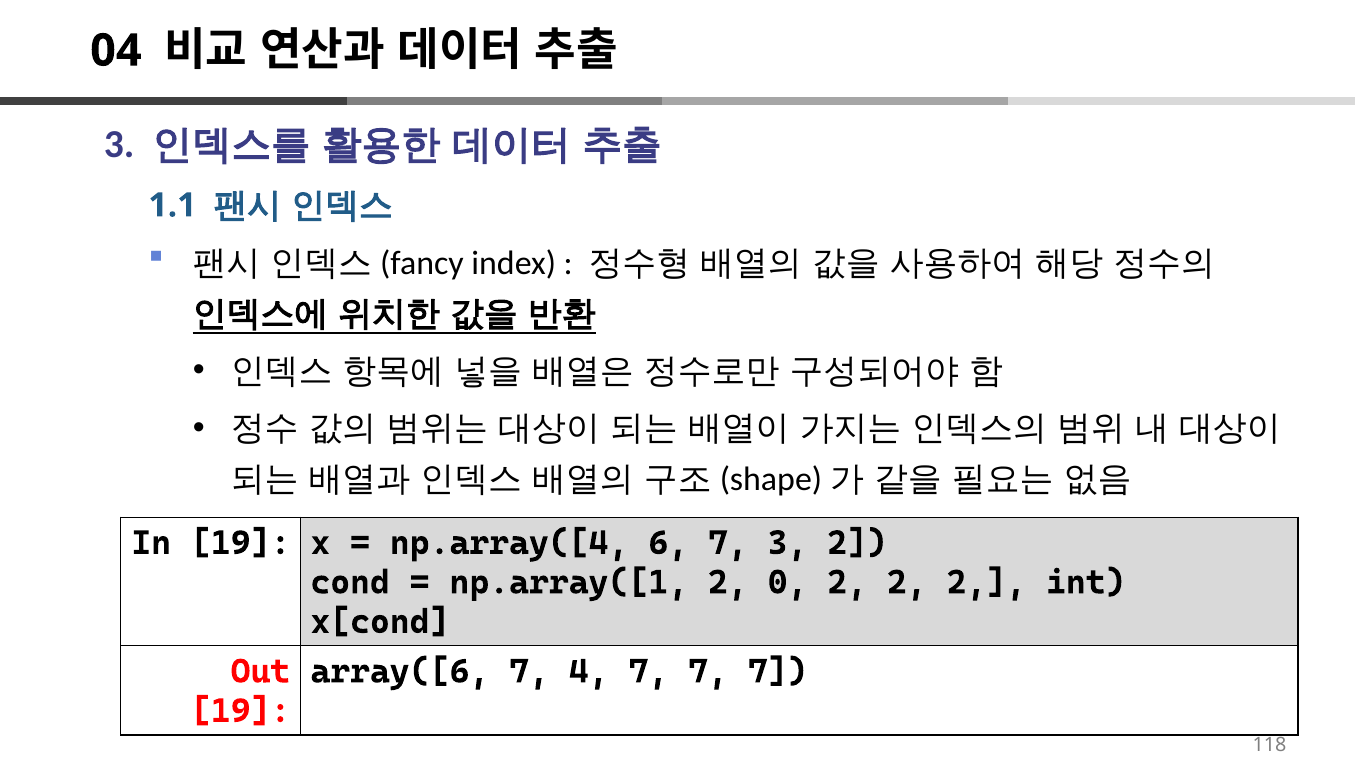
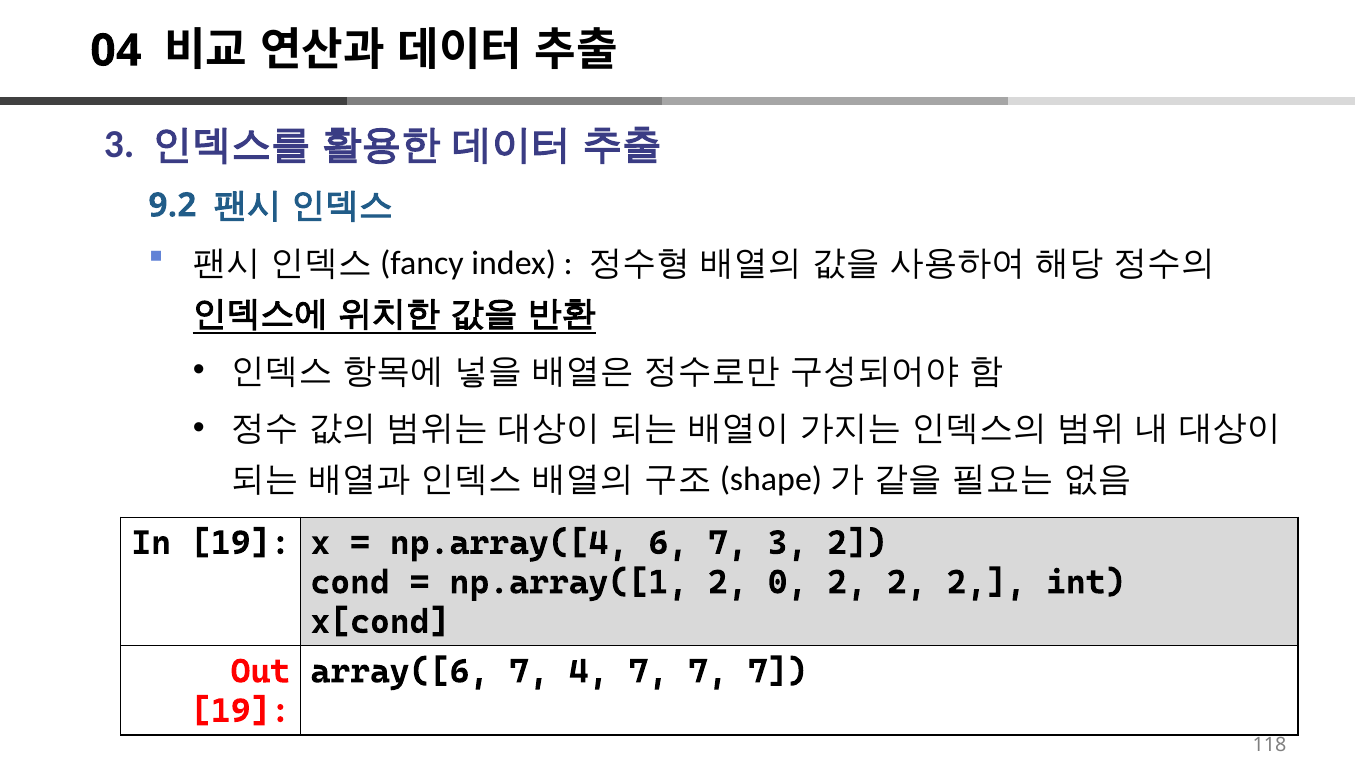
1.1: 1.1 -> 9.2
